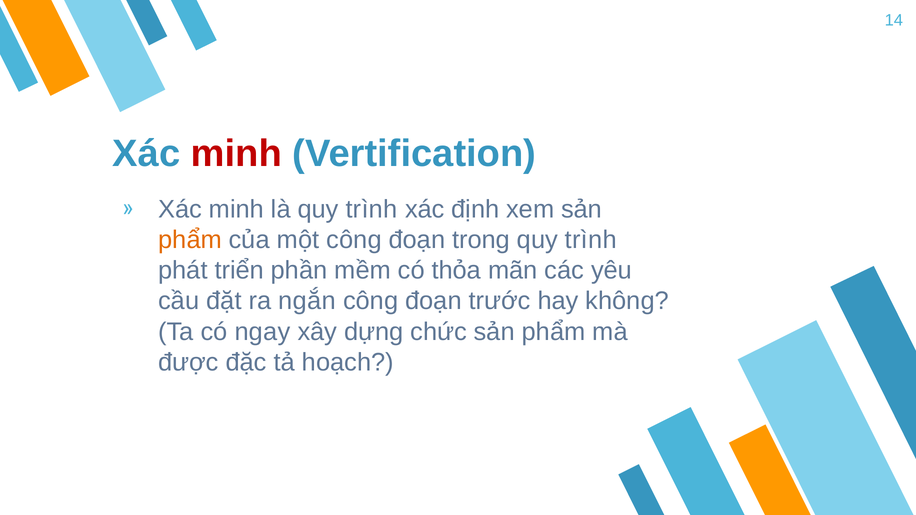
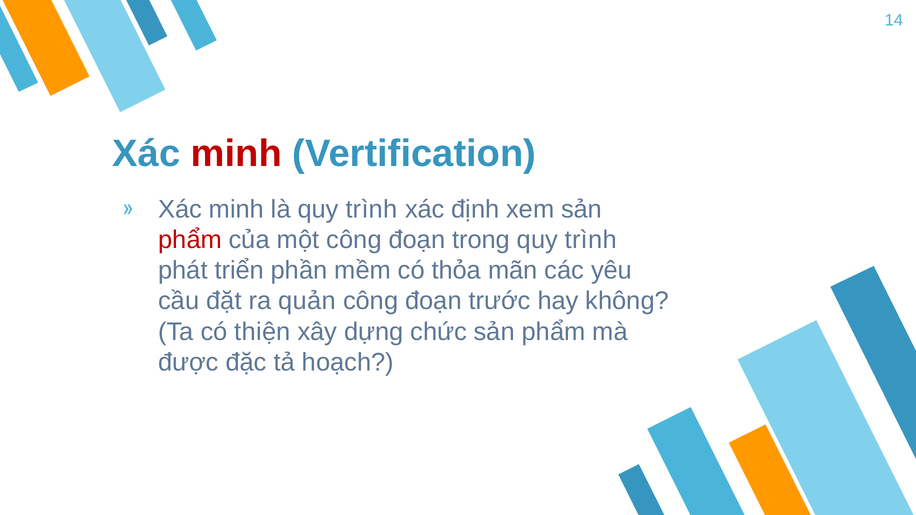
phẩm at (190, 240) colour: orange -> red
ngắn: ngắn -> quản
ngay: ngay -> thiện
